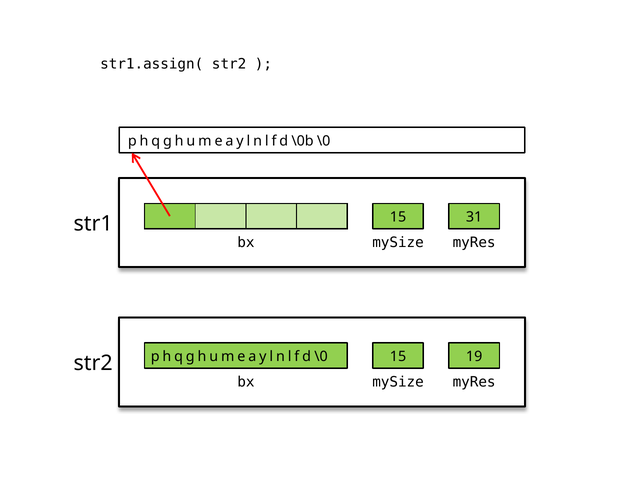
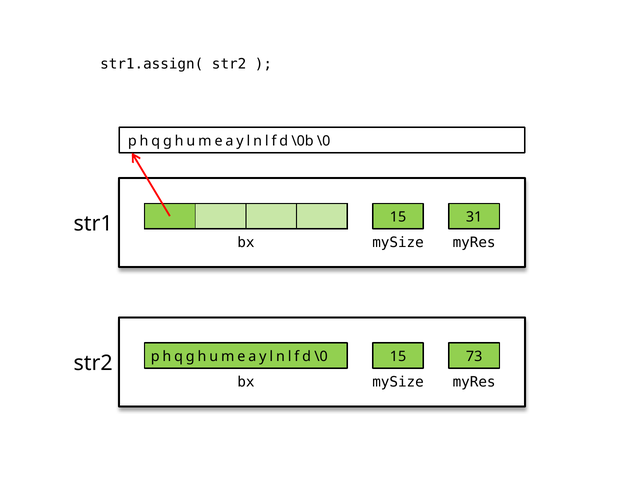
19: 19 -> 73
